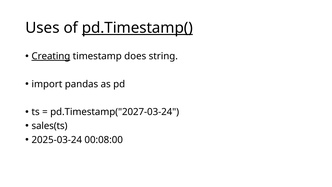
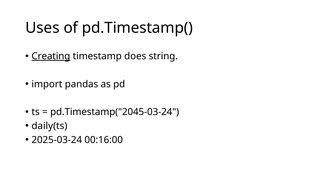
pd.Timestamp( underline: present -> none
pd.Timestamp("2027-03-24: pd.Timestamp("2027-03-24 -> pd.Timestamp("2045-03-24
sales(ts: sales(ts -> daily(ts
00:08:00: 00:08:00 -> 00:16:00
